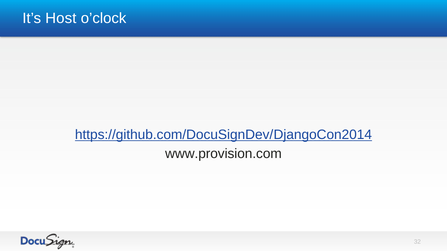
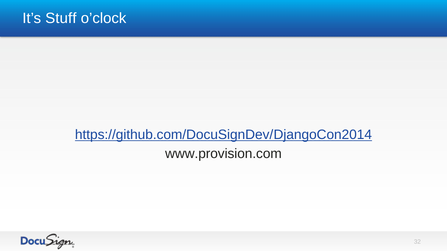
Host: Host -> Stuff
